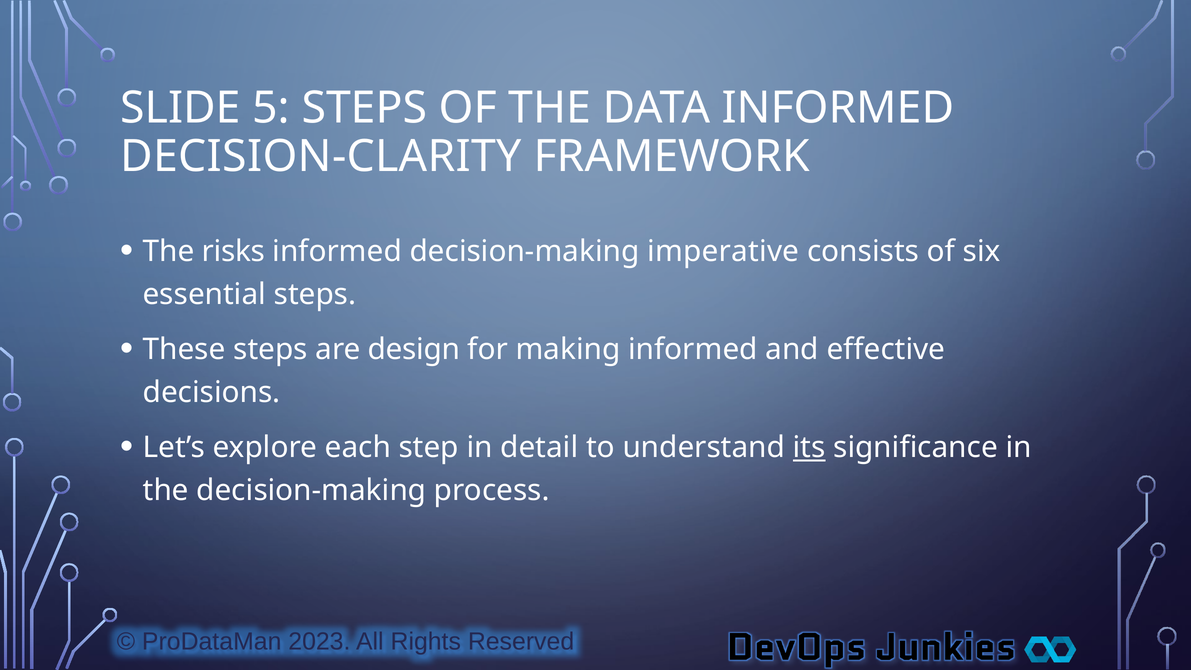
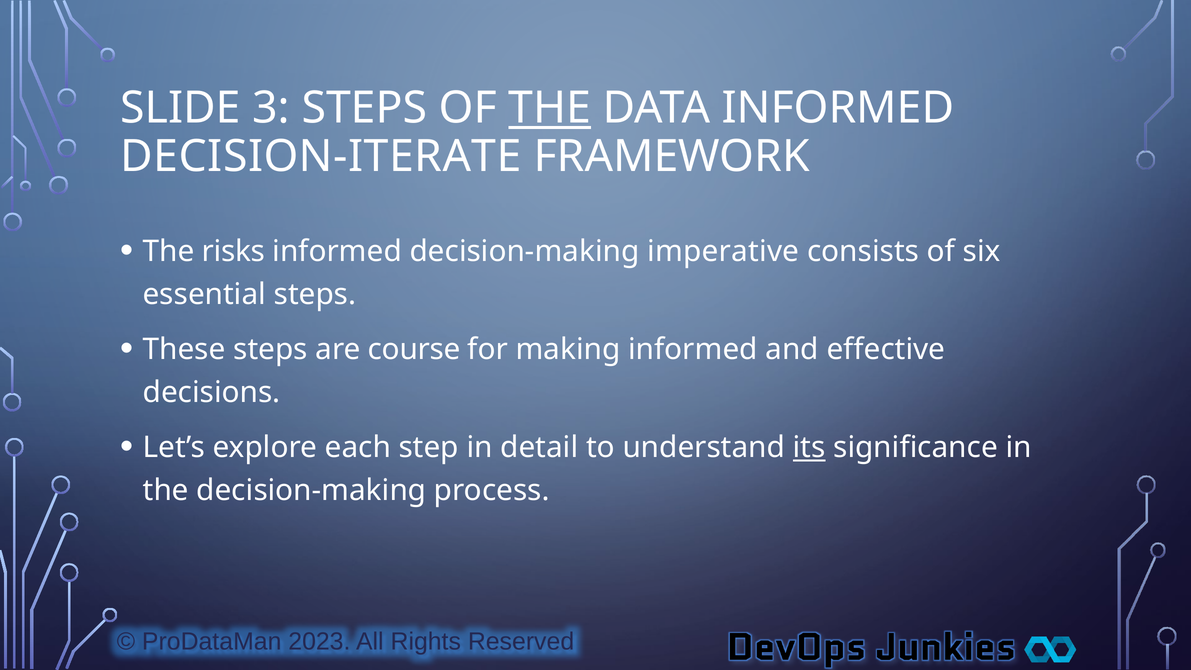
5: 5 -> 3
THE at (550, 108) underline: none -> present
DECISION-CLARITY: DECISION-CLARITY -> DECISION-ITERATE
design: design -> course
